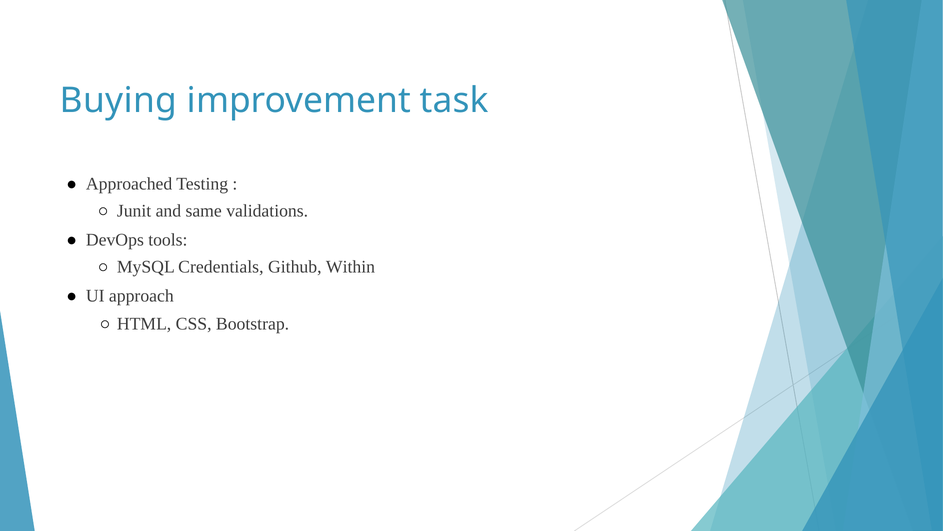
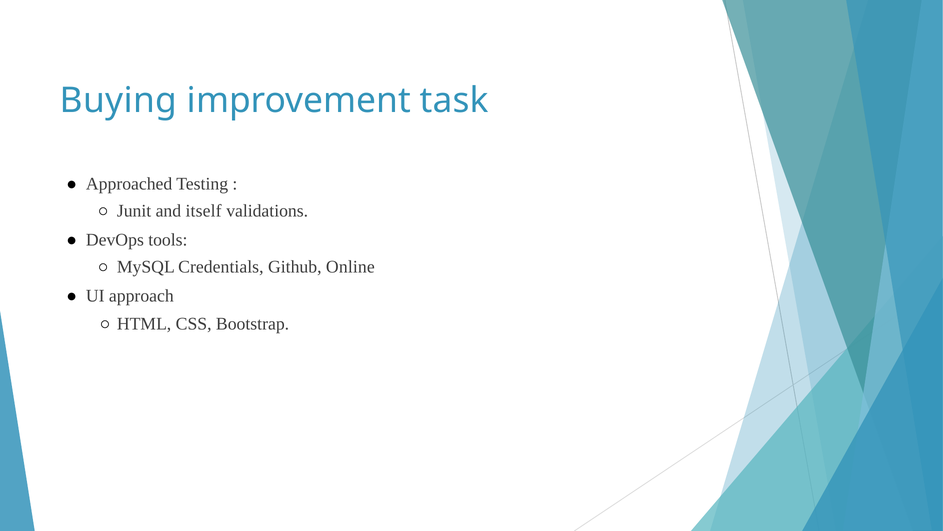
same: same -> itself
Within: Within -> Online
